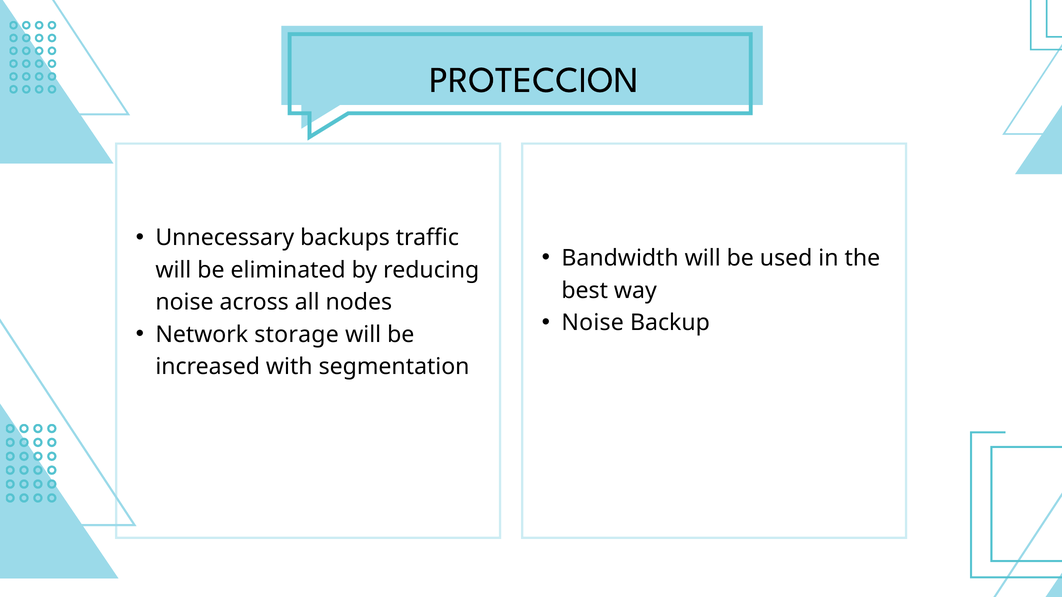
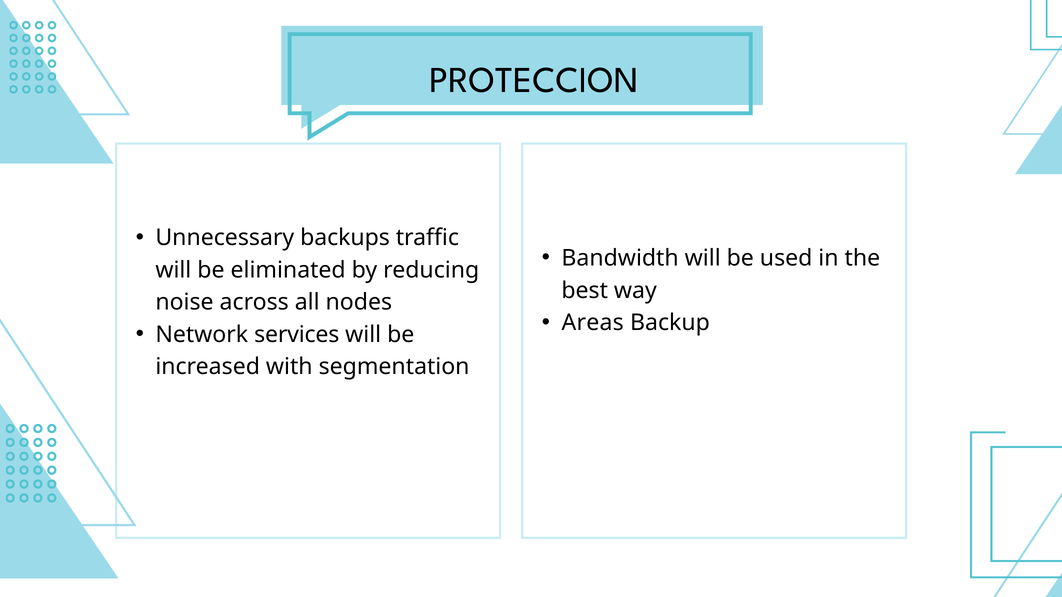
Noise at (593, 323): Noise -> Areas
storage: storage -> services
